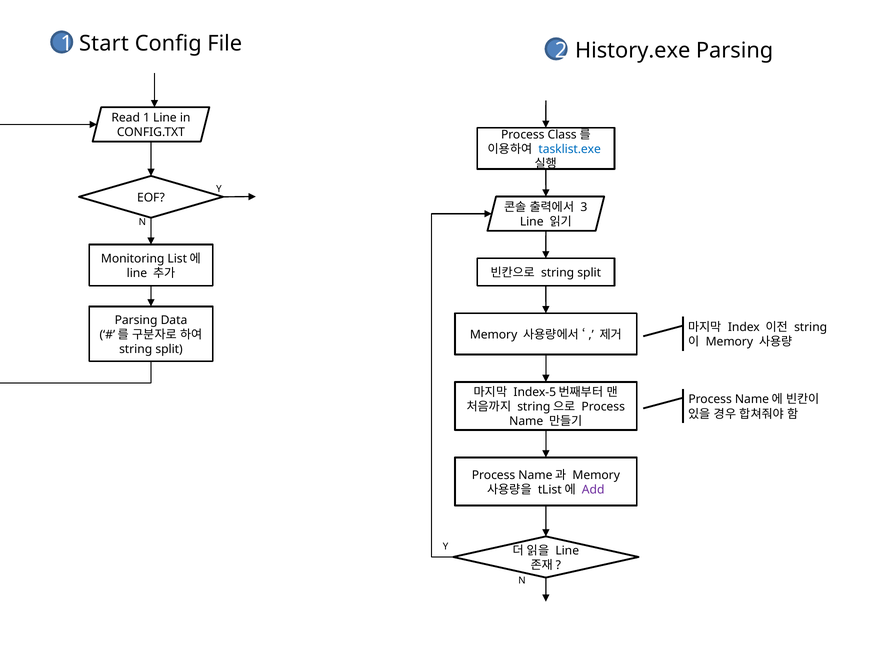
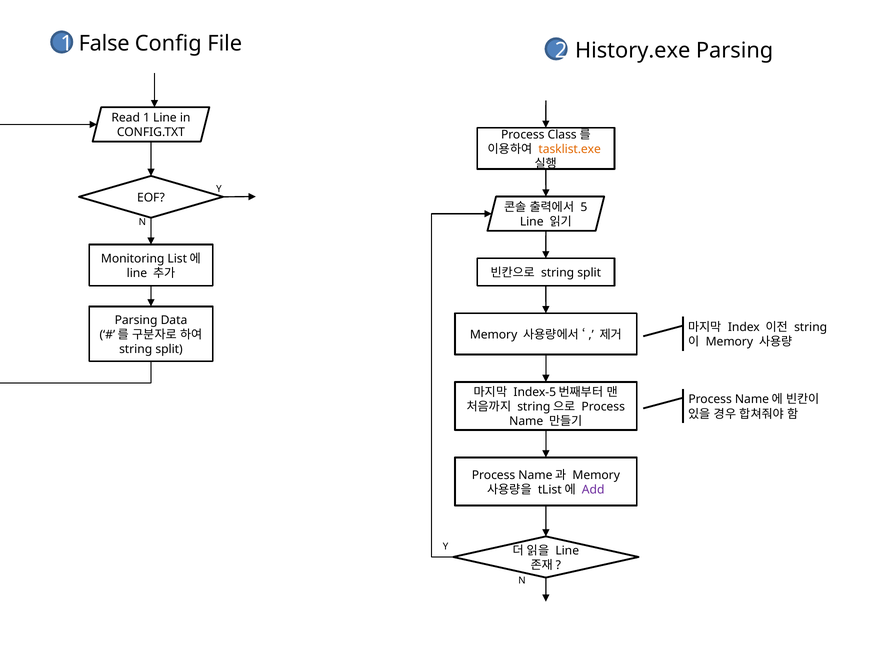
Start: Start -> False
tasklist.exe colour: blue -> orange
3: 3 -> 5
